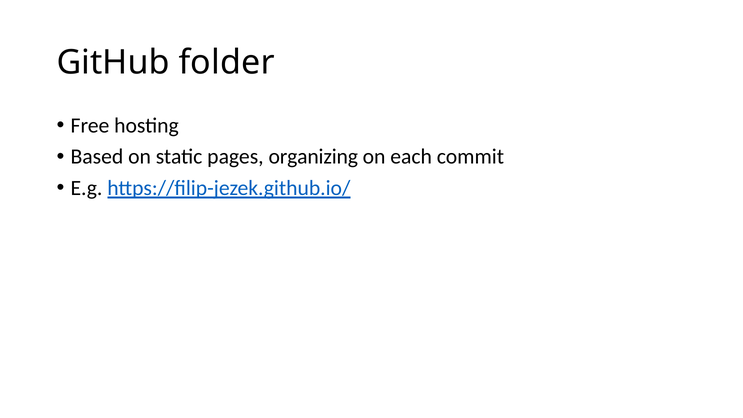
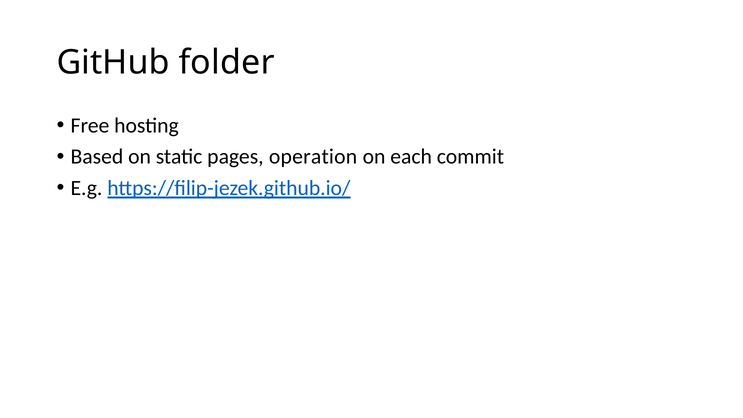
organizing: organizing -> operation
